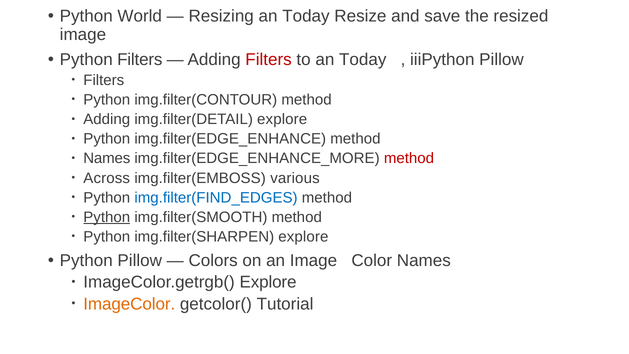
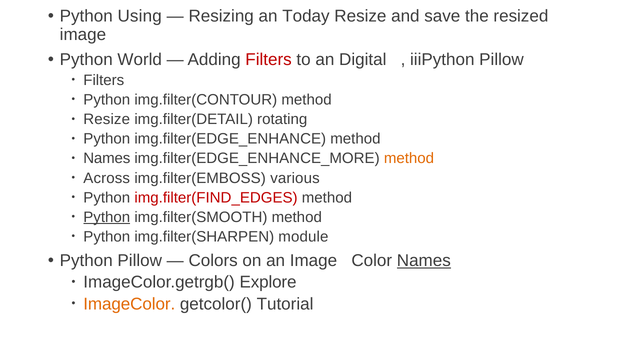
World: World -> Using
Python Filters: Filters -> World
to an Today: Today -> Digital
Adding at (107, 119): Adding -> Resize
img.filter(DETAIL explore: explore -> rotating
method at (409, 158) colour: red -> orange
img.filter(FIND_EDGES colour: blue -> red
img.filter(SHARPEN explore: explore -> module
Names at (424, 260) underline: none -> present
